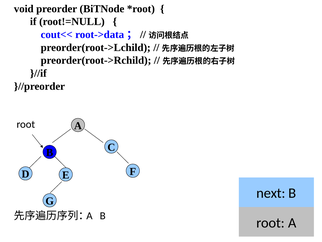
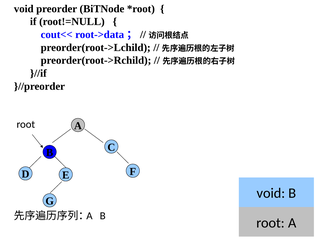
next at (271, 193): next -> void
